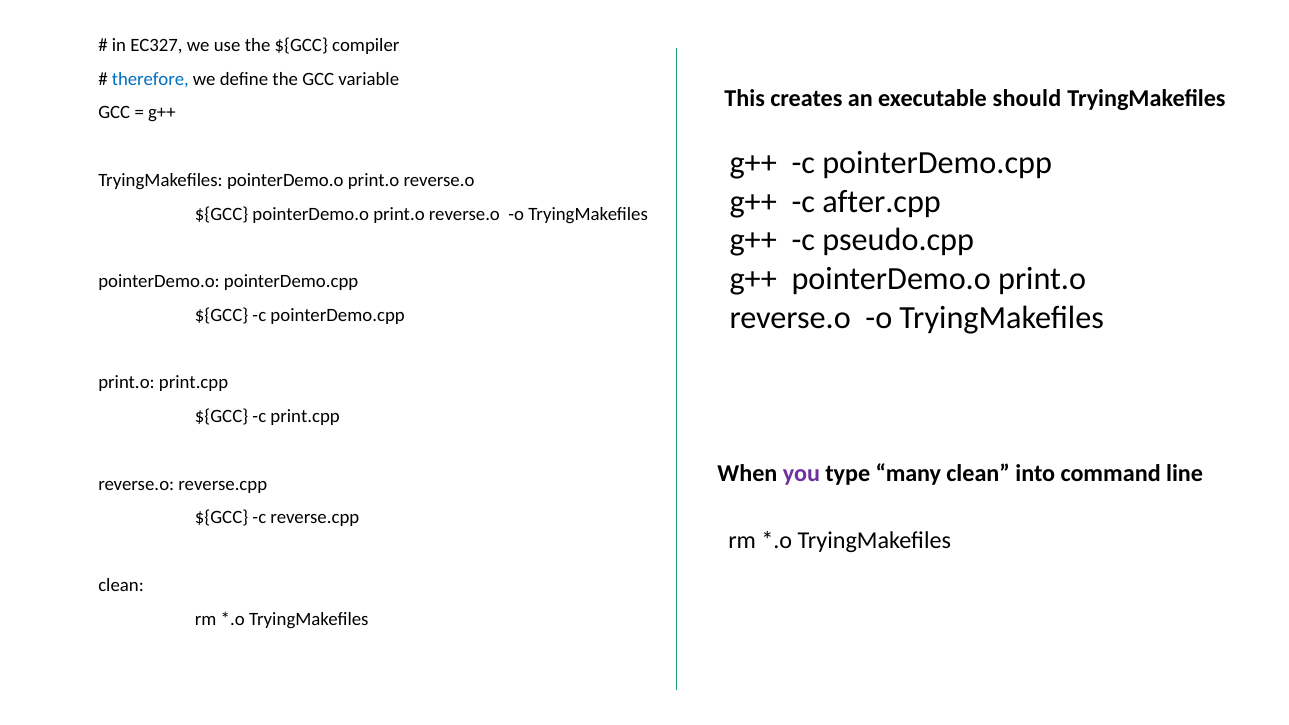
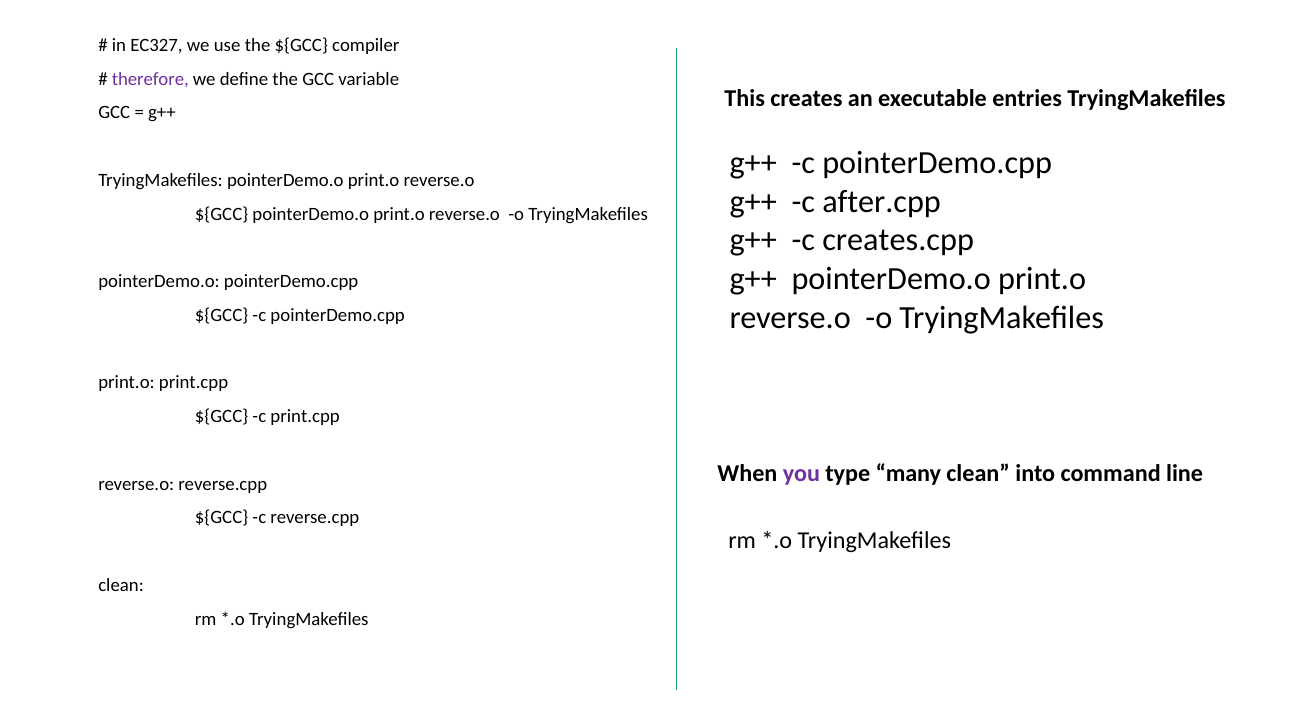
therefore colour: blue -> purple
should: should -> entries
pseudo.cpp: pseudo.cpp -> creates.cpp
